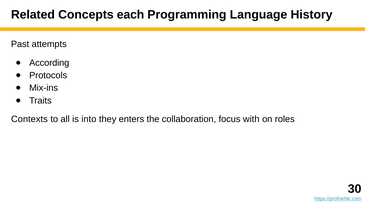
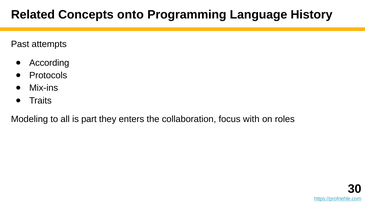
each: each -> onto
Contexts: Contexts -> Modeling
into: into -> part
